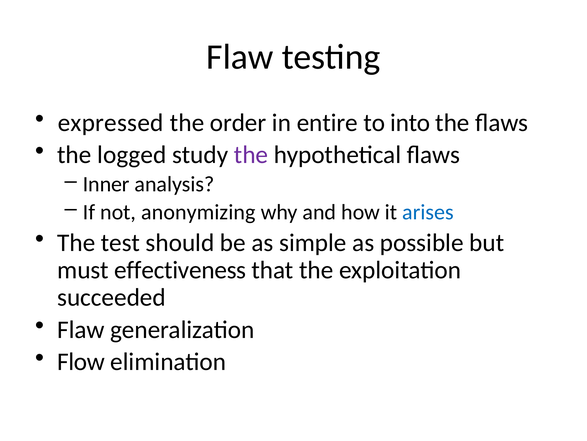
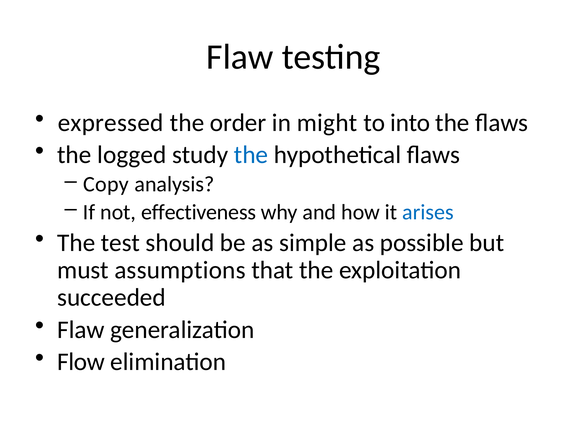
entire: entire -> might
the at (251, 155) colour: purple -> blue
Inner: Inner -> Copy
anonymizing: anonymizing -> effectiveness
effectiveness: effectiveness -> assumptions
